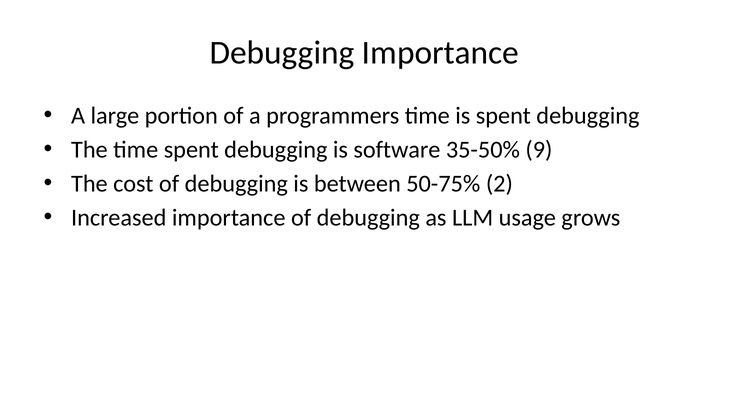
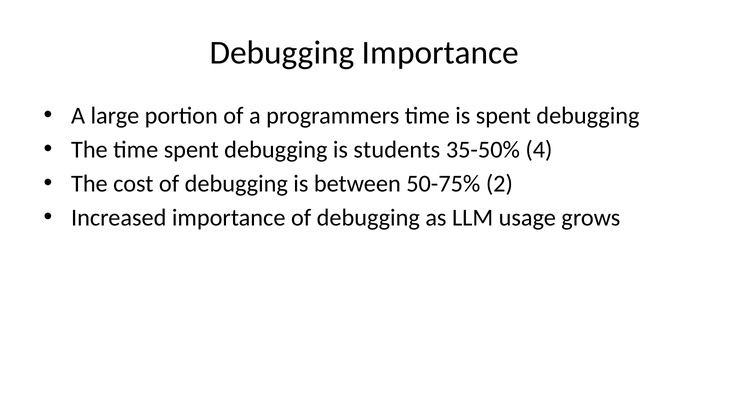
software: software -> students
9: 9 -> 4
